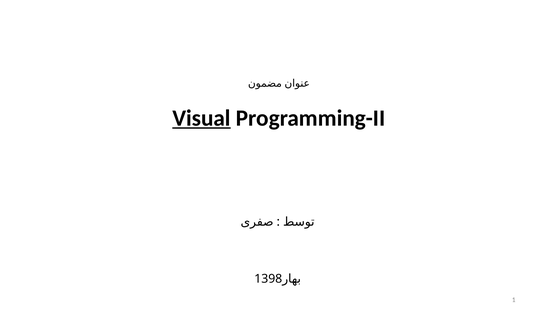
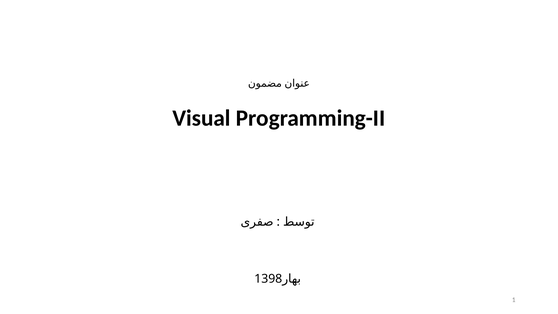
Visual underline: present -> none
